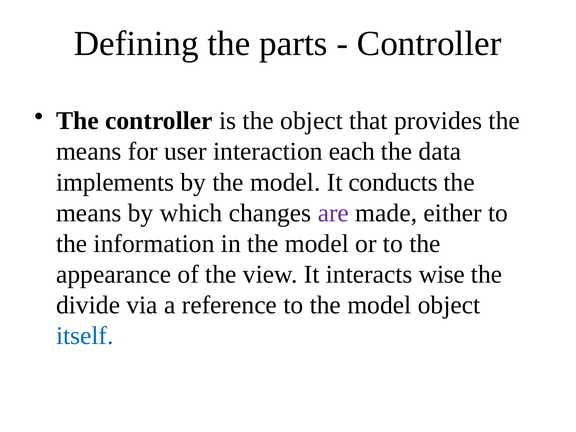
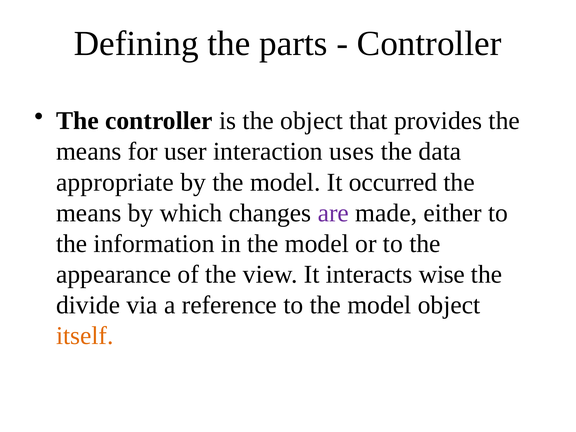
each: each -> uses
implements: implements -> appropriate
conducts: conducts -> occurred
itself colour: blue -> orange
